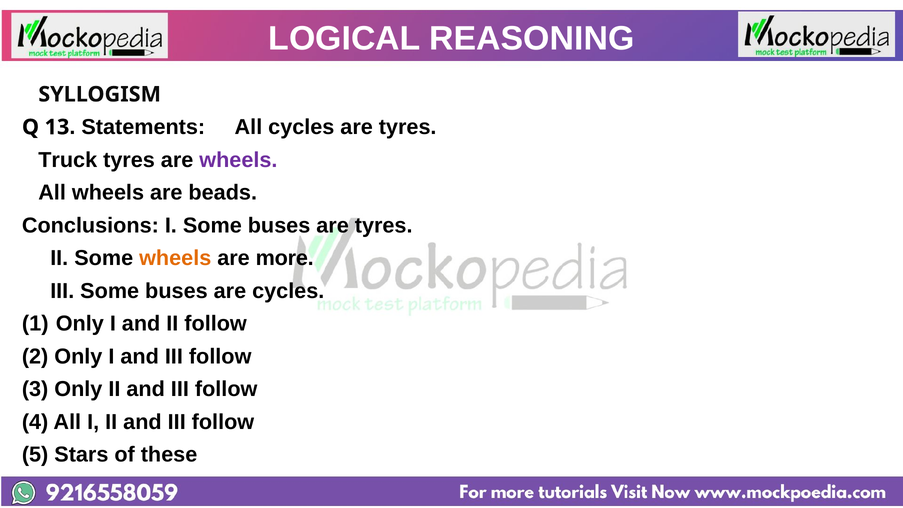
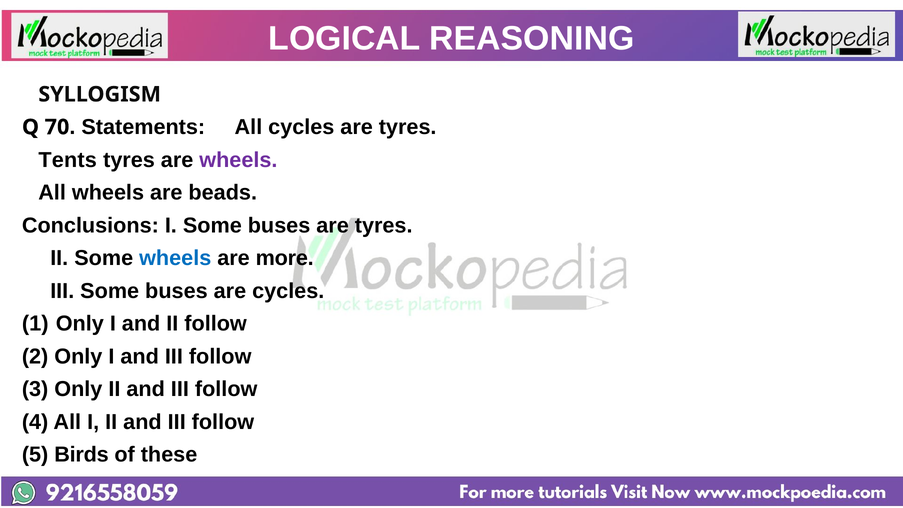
13: 13 -> 70
Truck: Truck -> Tents
wheels at (175, 258) colour: orange -> blue
Stars: Stars -> Birds
